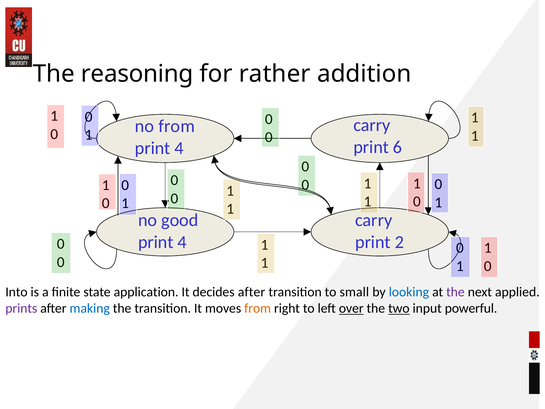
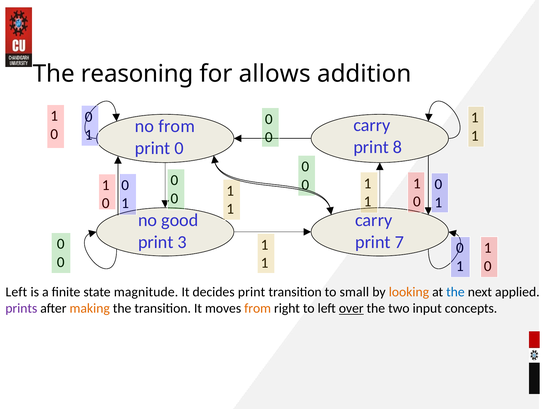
rather: rather -> allows
6: 6 -> 8
4 at (179, 148): 4 -> 0
4 at (182, 242): 4 -> 3
2: 2 -> 7
Into at (16, 292): Into -> Left
application: application -> magnitude
decides after: after -> print
looking colour: blue -> orange
the at (455, 292) colour: purple -> blue
making colour: blue -> orange
two underline: present -> none
powerful: powerful -> concepts
